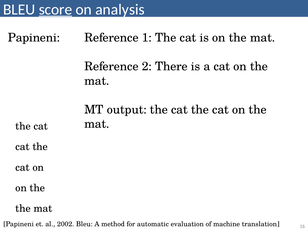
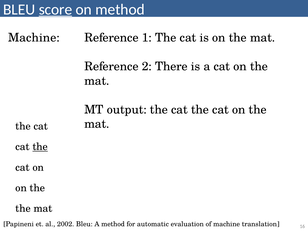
on analysis: analysis -> method
Papineni at (34, 38): Papineni -> Machine
the at (40, 147) underline: none -> present
